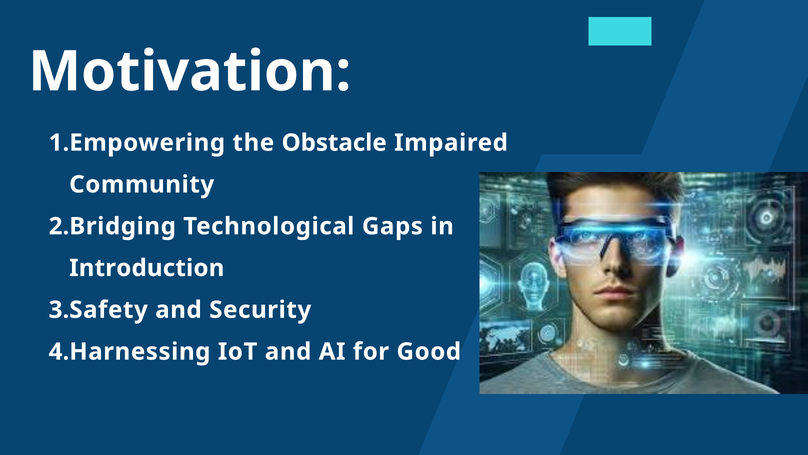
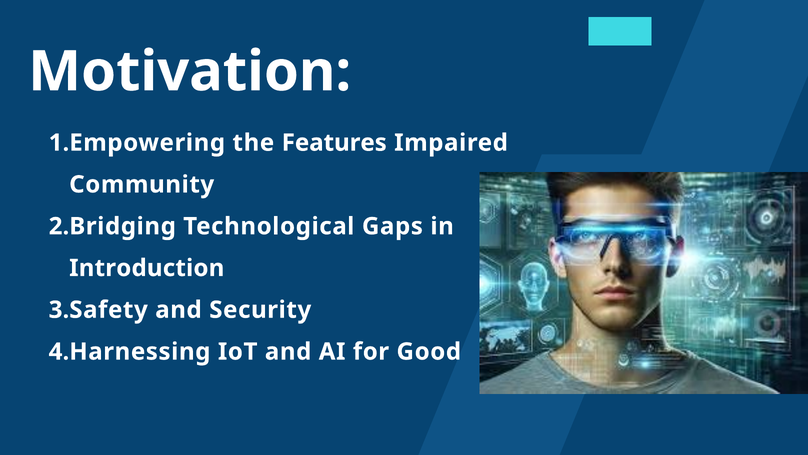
Obstacle: Obstacle -> Features
